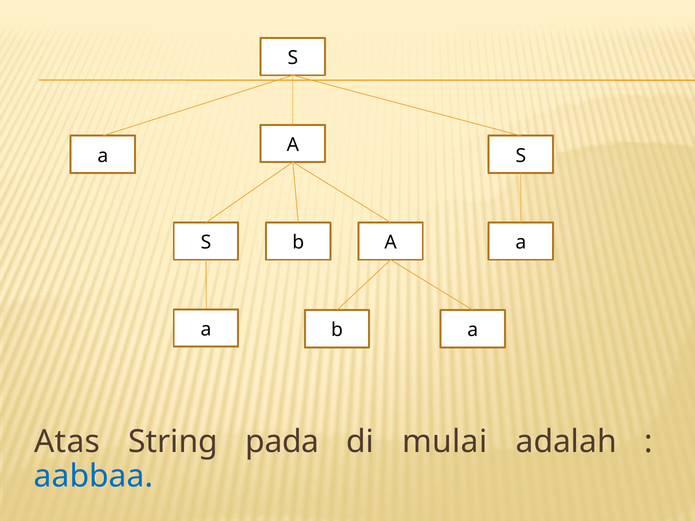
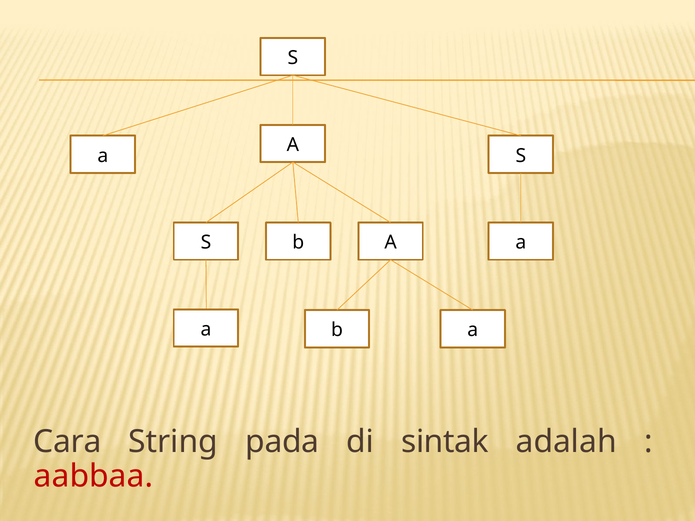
Atas: Atas -> Cara
mulai: mulai -> sintak
aabbaa colour: blue -> red
